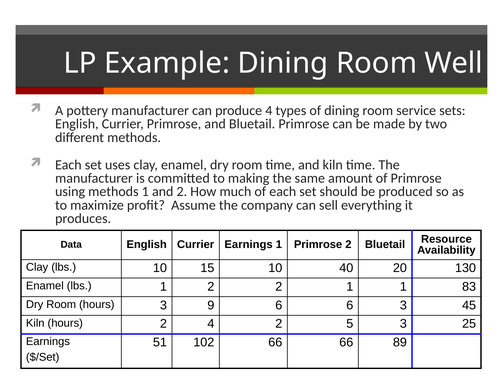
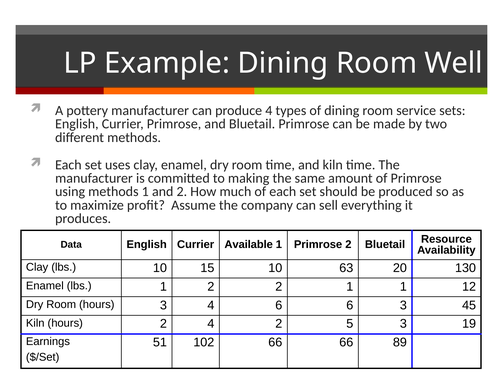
Currier Earnings: Earnings -> Available
40: 40 -> 63
83: 83 -> 12
3 9: 9 -> 4
25: 25 -> 19
